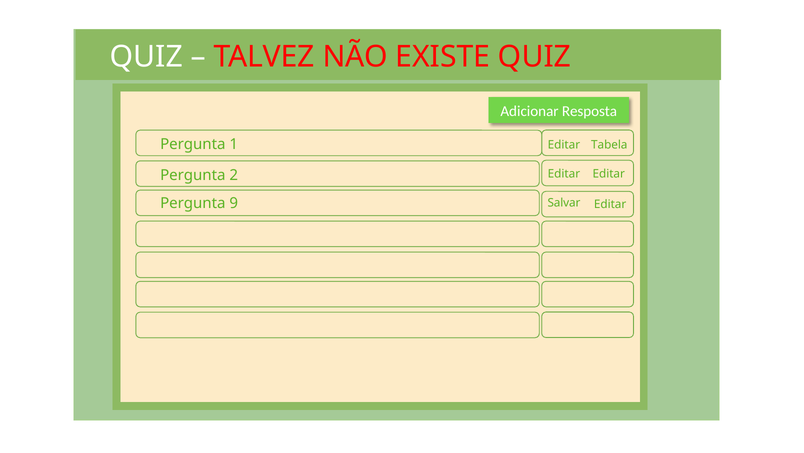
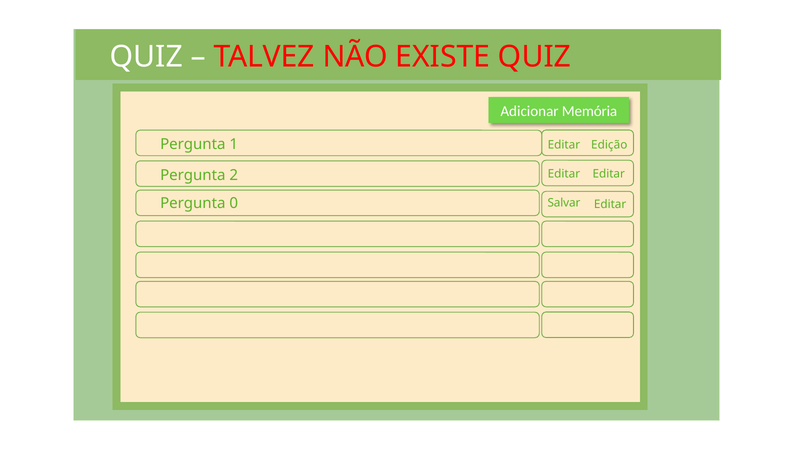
Resposta: Resposta -> Memória
Tabela: Tabela -> Edição
9: 9 -> 0
